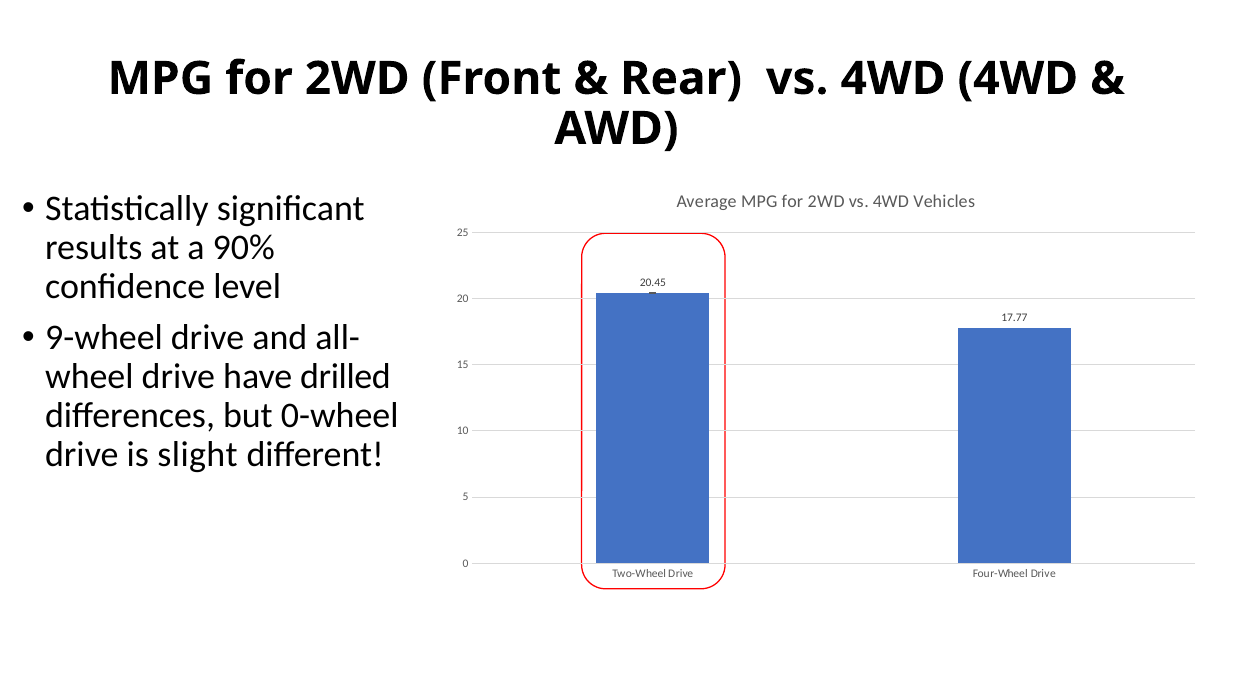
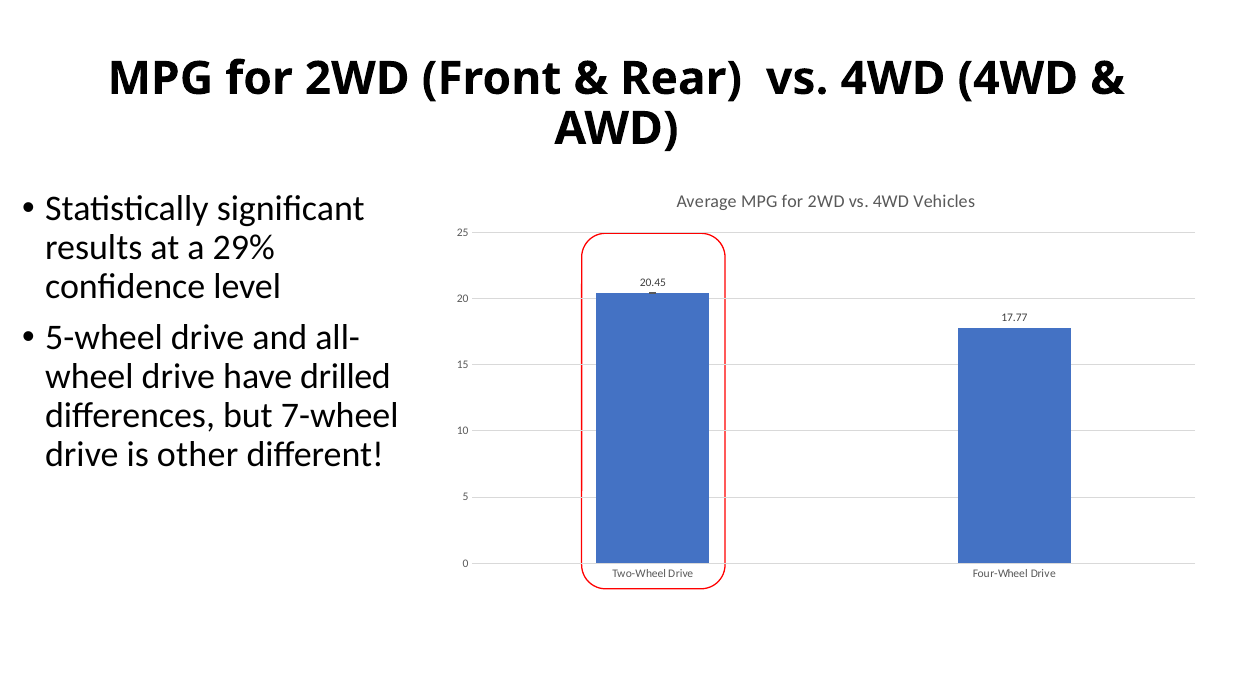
90%: 90% -> 29%
9-wheel: 9-wheel -> 5-wheel
0-wheel: 0-wheel -> 7-wheel
slight: slight -> other
